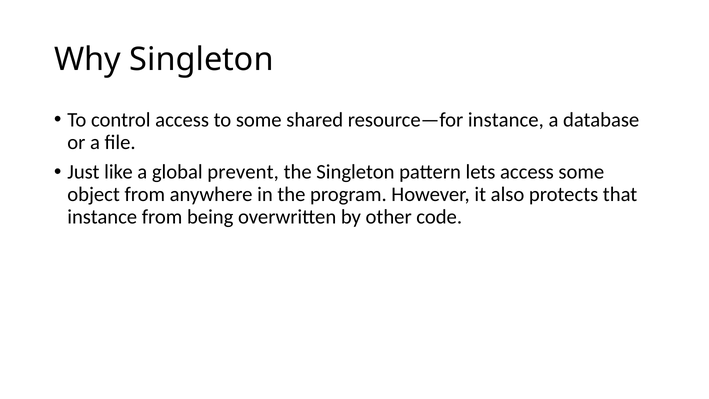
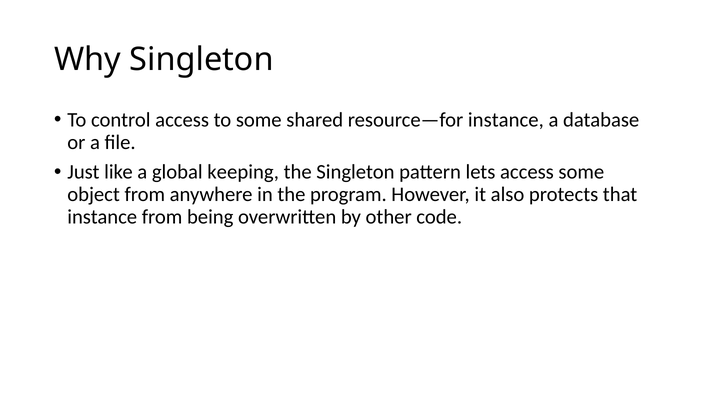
prevent: prevent -> keeping
